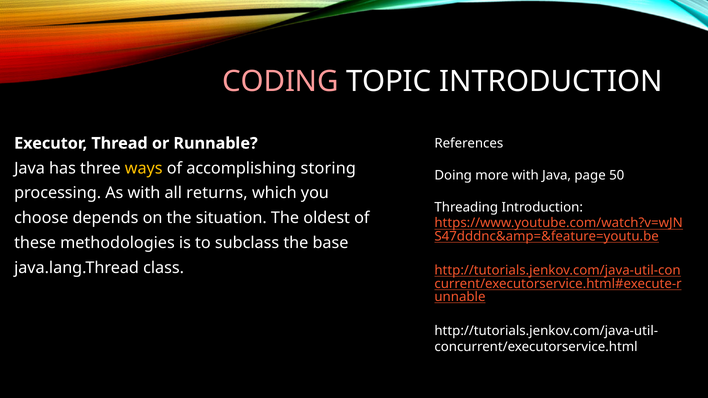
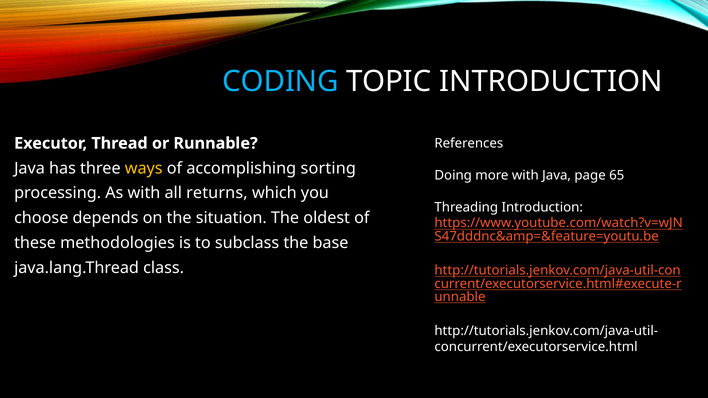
CODING colour: pink -> light blue
storing: storing -> sorting
50: 50 -> 65
